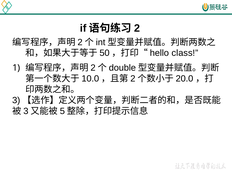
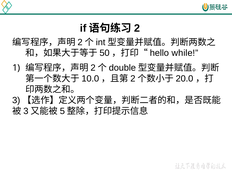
class: class -> while
